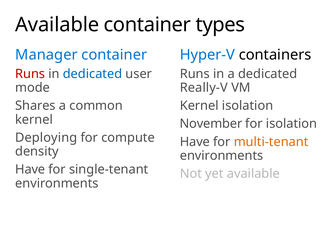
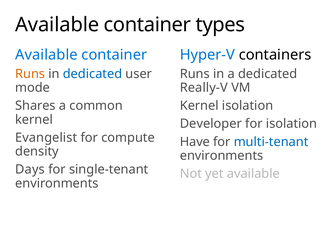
Manager at (46, 55): Manager -> Available
Runs at (30, 74) colour: red -> orange
November: November -> Developer
Deploying: Deploying -> Evangelist
multi-tenant colour: orange -> blue
Have at (30, 169): Have -> Days
